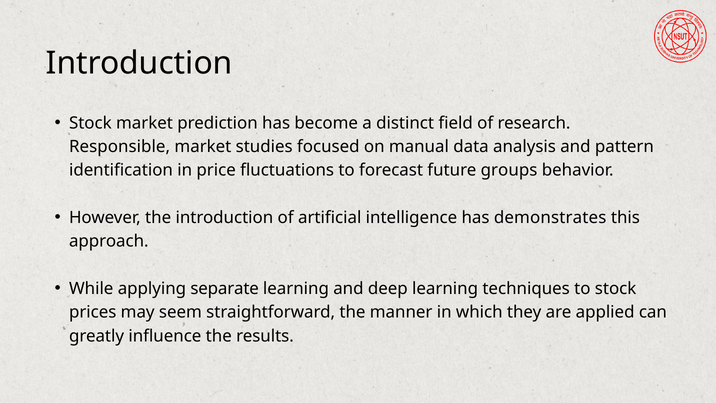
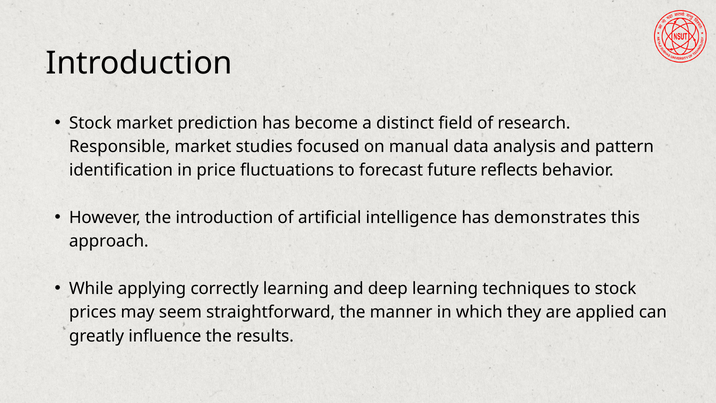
groups: groups -> reflects
separate: separate -> correctly
